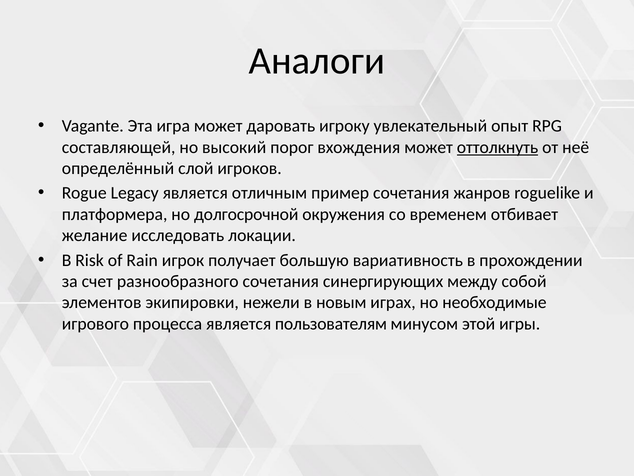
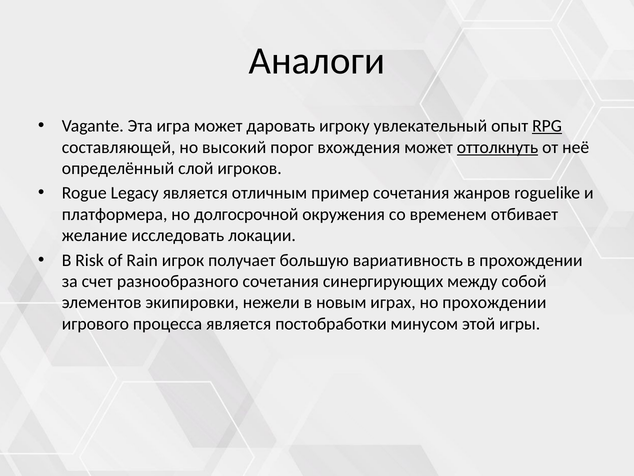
RPG underline: none -> present
но необходимые: необходимые -> прохождении
пользователям: пользователям -> постобработки
